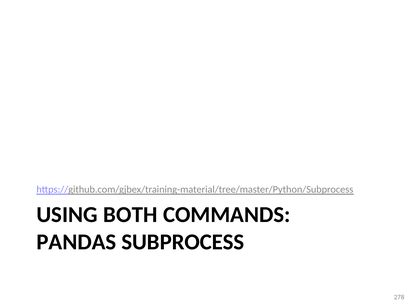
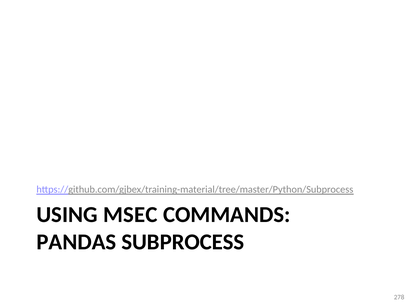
BOTH: BOTH -> MSEC
